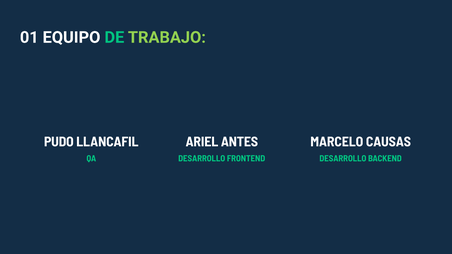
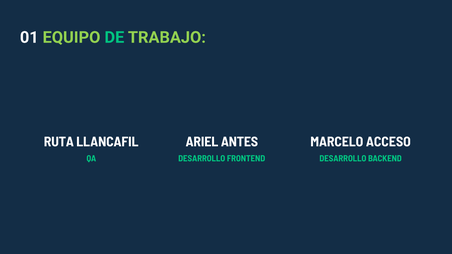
EQUIPO colour: white -> light green
PUDO: PUDO -> RUTA
CAUSAS: CAUSAS -> ACCESO
